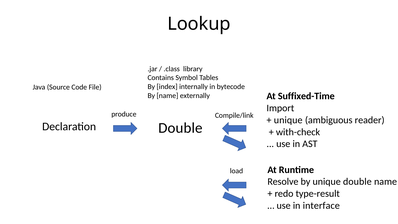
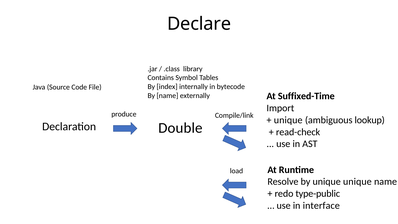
Lookup: Lookup -> Declare
reader: reader -> lookup
with-check: with-check -> read-check
unique double: double -> unique
type-result: type-result -> type-public
